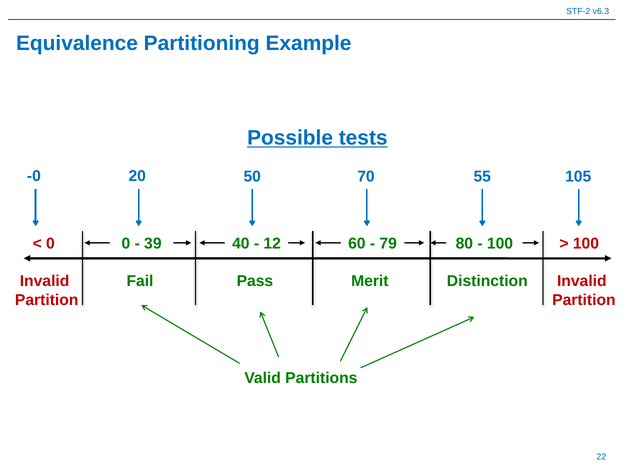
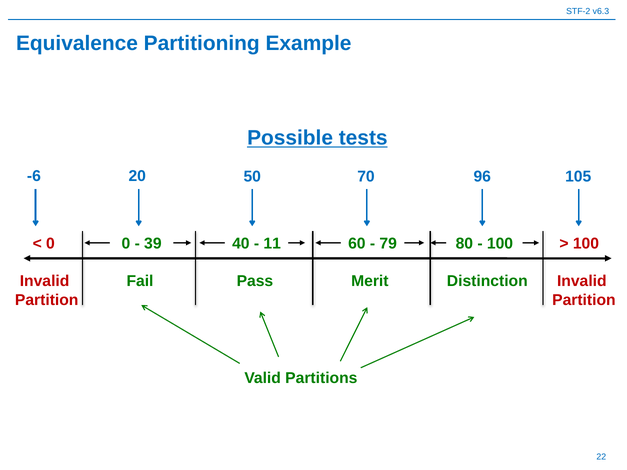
-0: -0 -> -6
55: 55 -> 96
12: 12 -> 11
